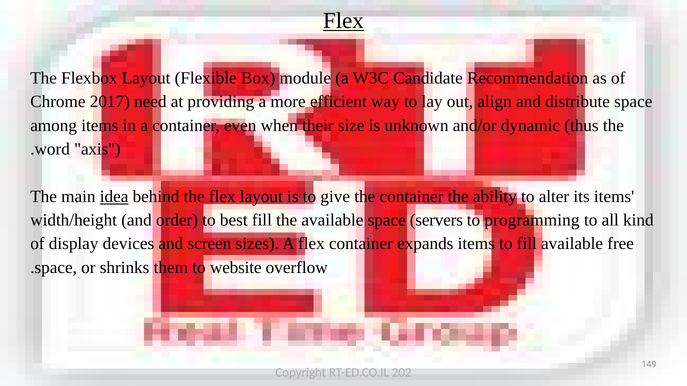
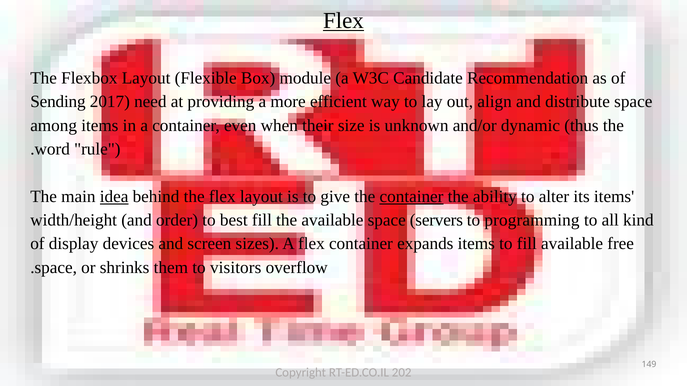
Chrome: Chrome -> Sending
axis: axis -> rule
container at (412, 197) underline: none -> present
website: website -> visitors
